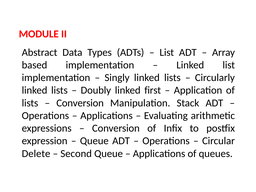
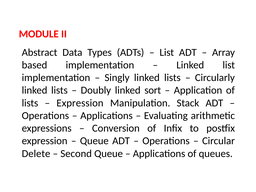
first: first -> sort
Conversion at (80, 103): Conversion -> Expression
